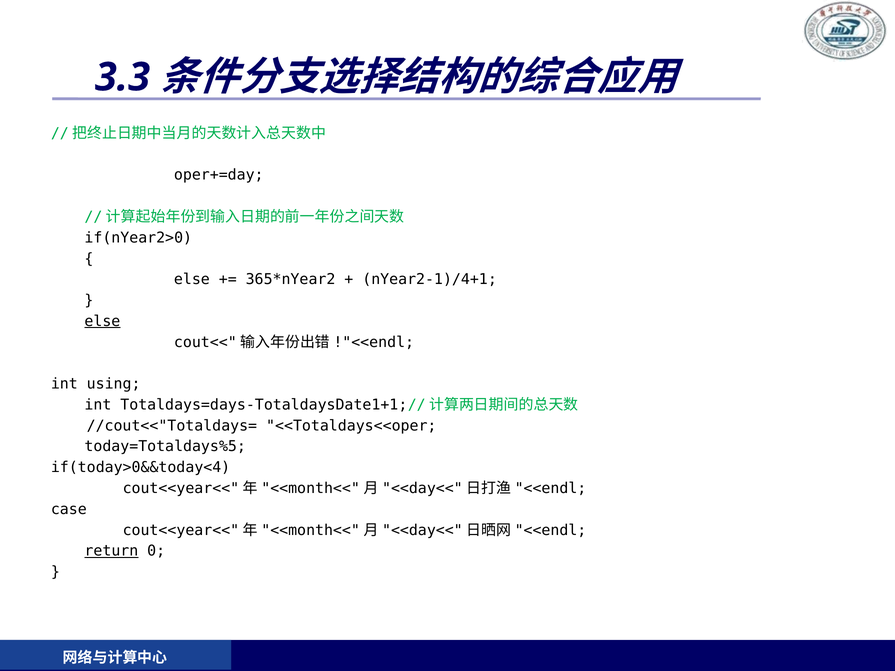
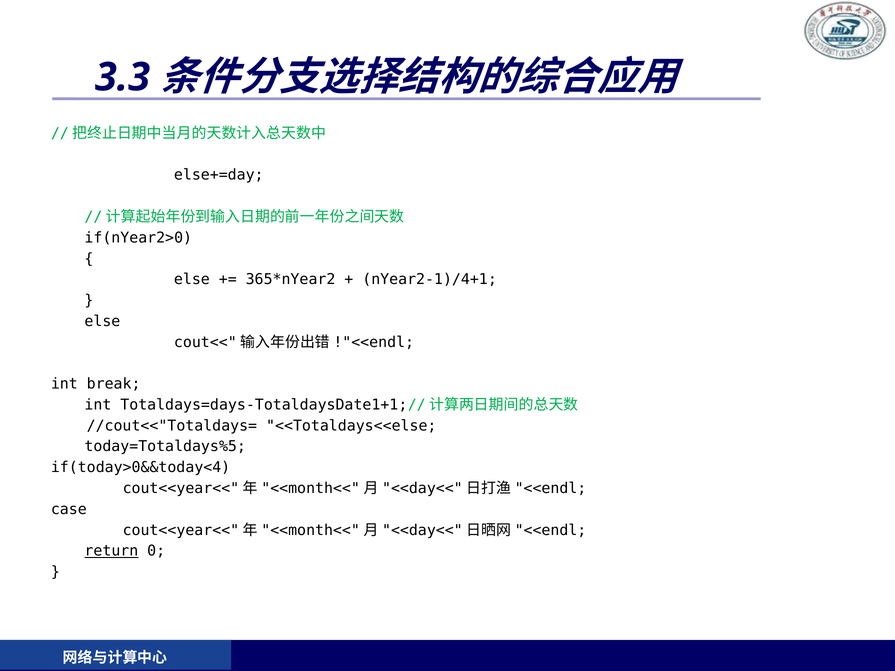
oper+=day: oper+=day -> else+=day
else at (102, 321) underline: present -> none
using: using -> break
<<Totaldays<<oper: <<Totaldays<<oper -> <<Totaldays<<else
